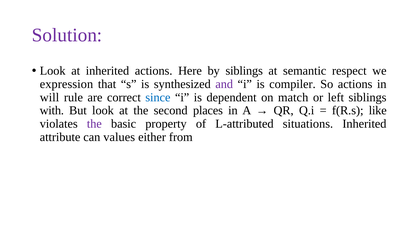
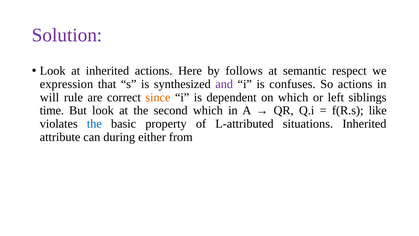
by siblings: siblings -> follows
compiler: compiler -> confuses
since colour: blue -> orange
on match: match -> which
with: with -> time
second places: places -> which
the at (94, 124) colour: purple -> blue
values: values -> during
